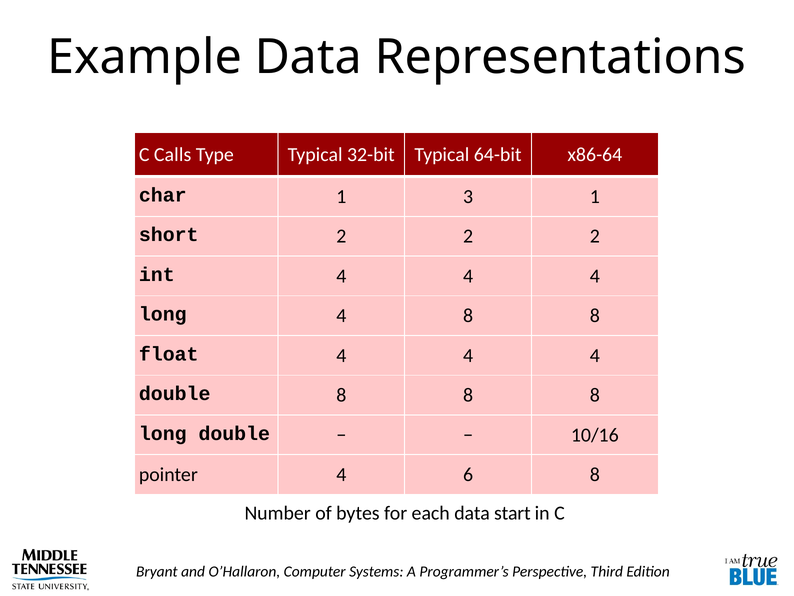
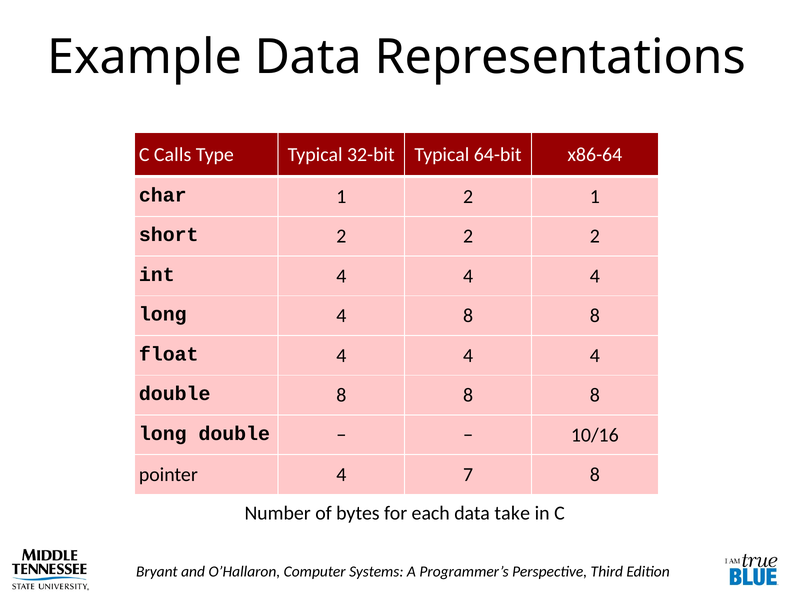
1 3: 3 -> 2
6: 6 -> 7
start: start -> take
